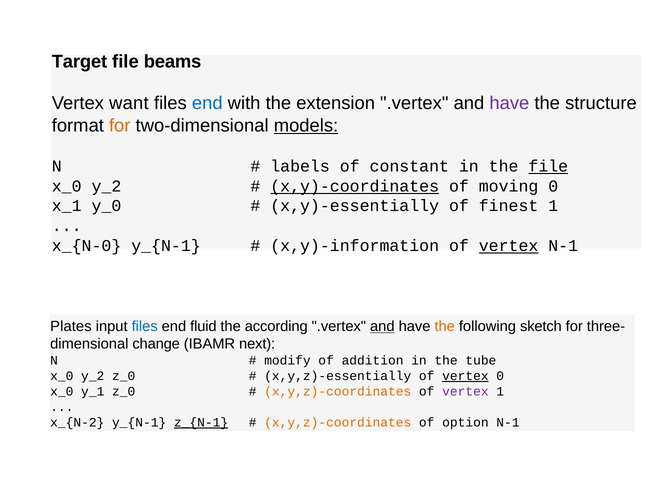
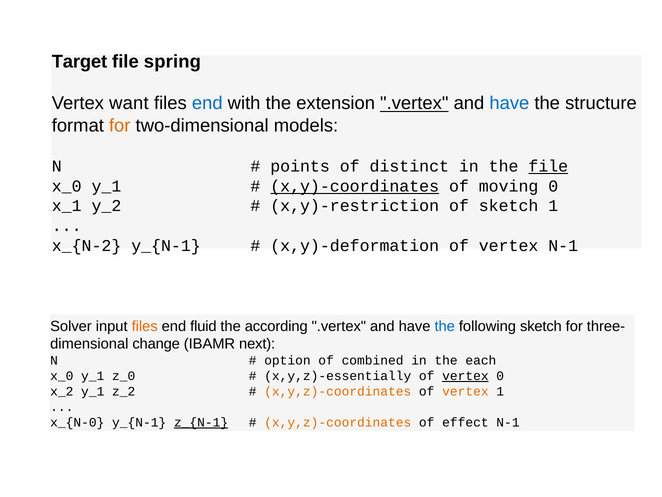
beams: beams -> spring
.vertex at (414, 103) underline: none -> present
have at (509, 103) colour: purple -> blue
models underline: present -> none
labels: labels -> points
constant: constant -> distinct
y_2 at (106, 186): y_2 -> y_1
y_0: y_0 -> y_2
x,y)-essentially: x,y)-essentially -> x,y)-restriction
of finest: finest -> sketch
x_{N-0: x_{N-0 -> x_{N-2
x,y)-information: x,y)-information -> x,y)-deformation
vertex at (509, 246) underline: present -> none
Plates: Plates -> Solver
files at (145, 326) colour: blue -> orange
and at (382, 326) underline: present -> none
the at (445, 326) colour: orange -> blue
modify: modify -> option
addition: addition -> combined
tube: tube -> each
y_2 at (93, 376): y_2 -> y_1
x_0 at (62, 391): x_0 -> x_2
y_1 z_0: z_0 -> z_2
vertex at (465, 391) colour: purple -> orange
x_{N-2: x_{N-2 -> x_{N-0
option: option -> effect
